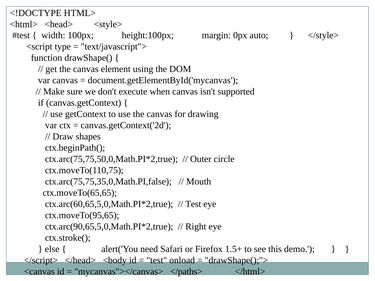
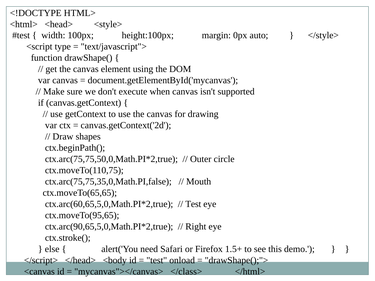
</paths>: </paths> -> </class>
